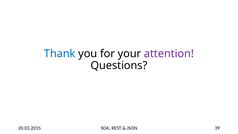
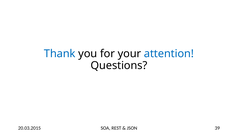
attention colour: purple -> blue
